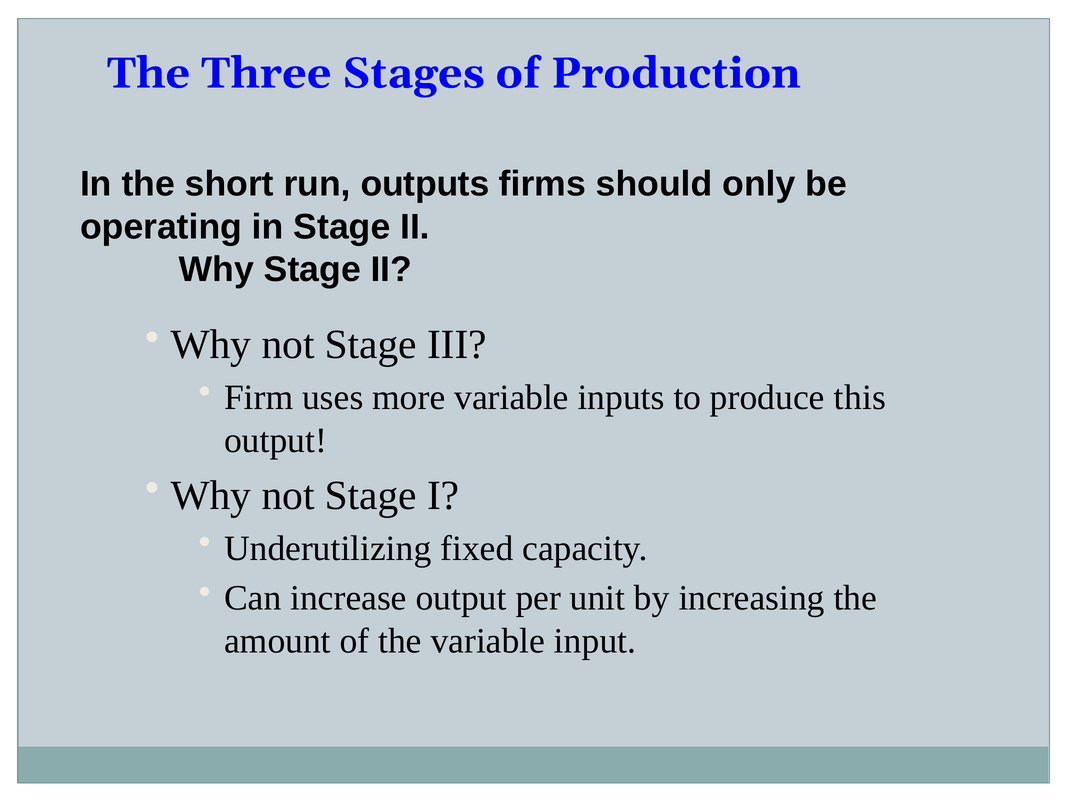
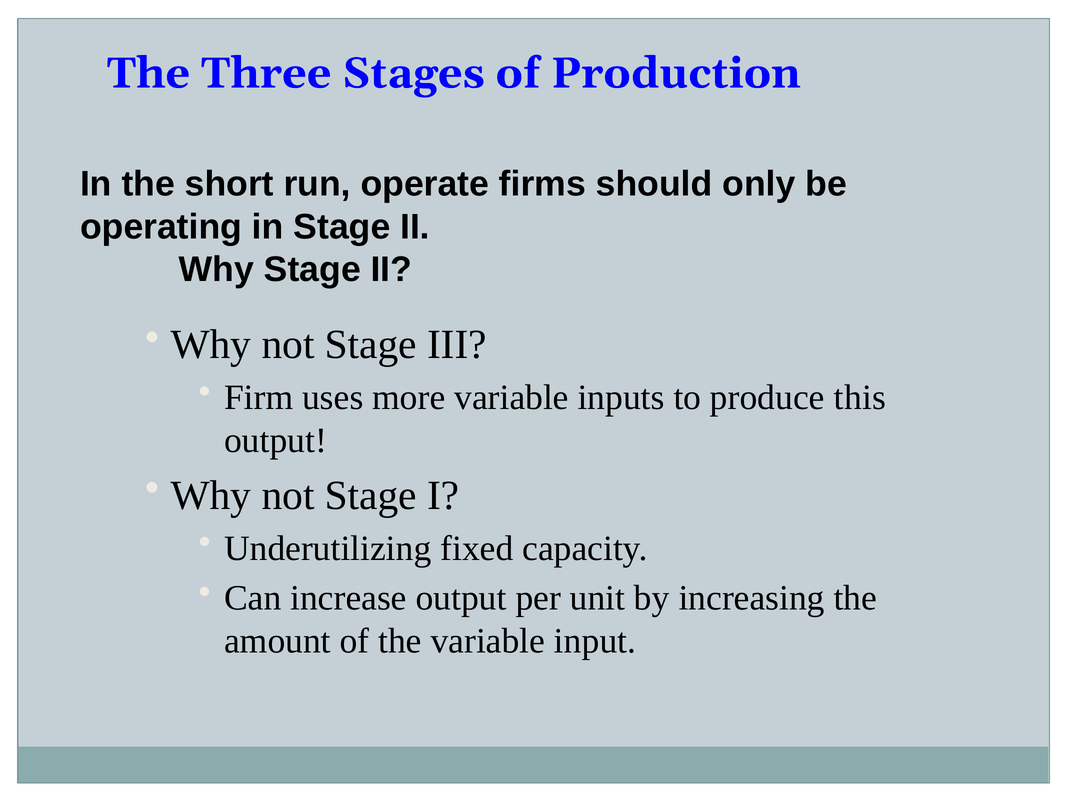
outputs: outputs -> operate
